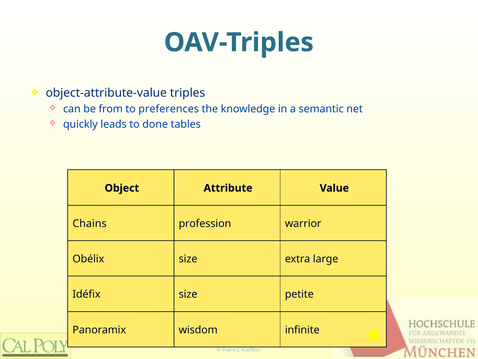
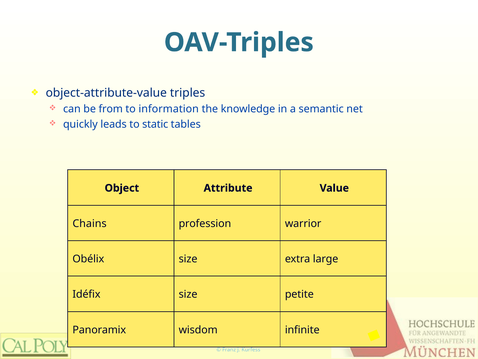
preferences: preferences -> information
done: done -> static
